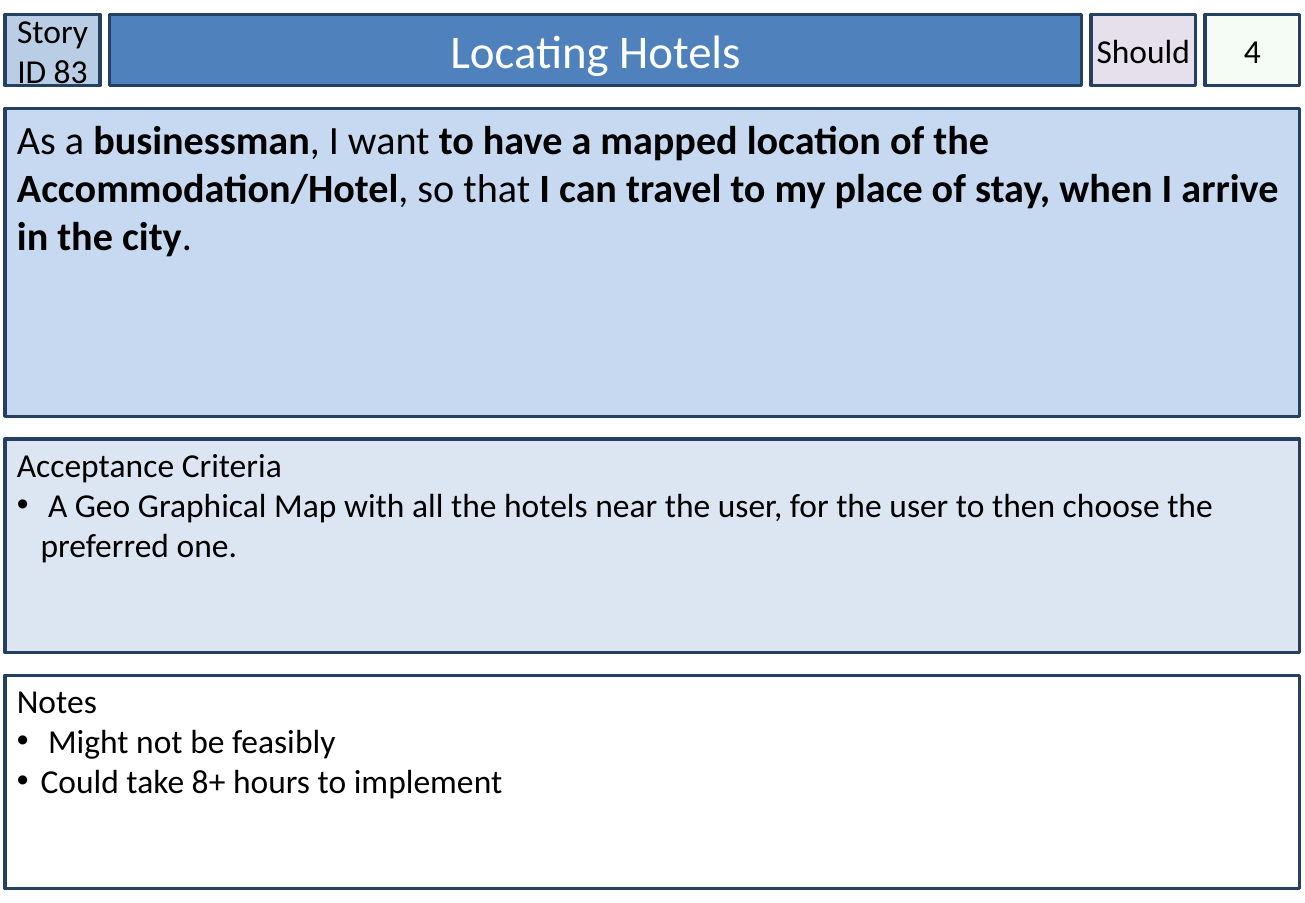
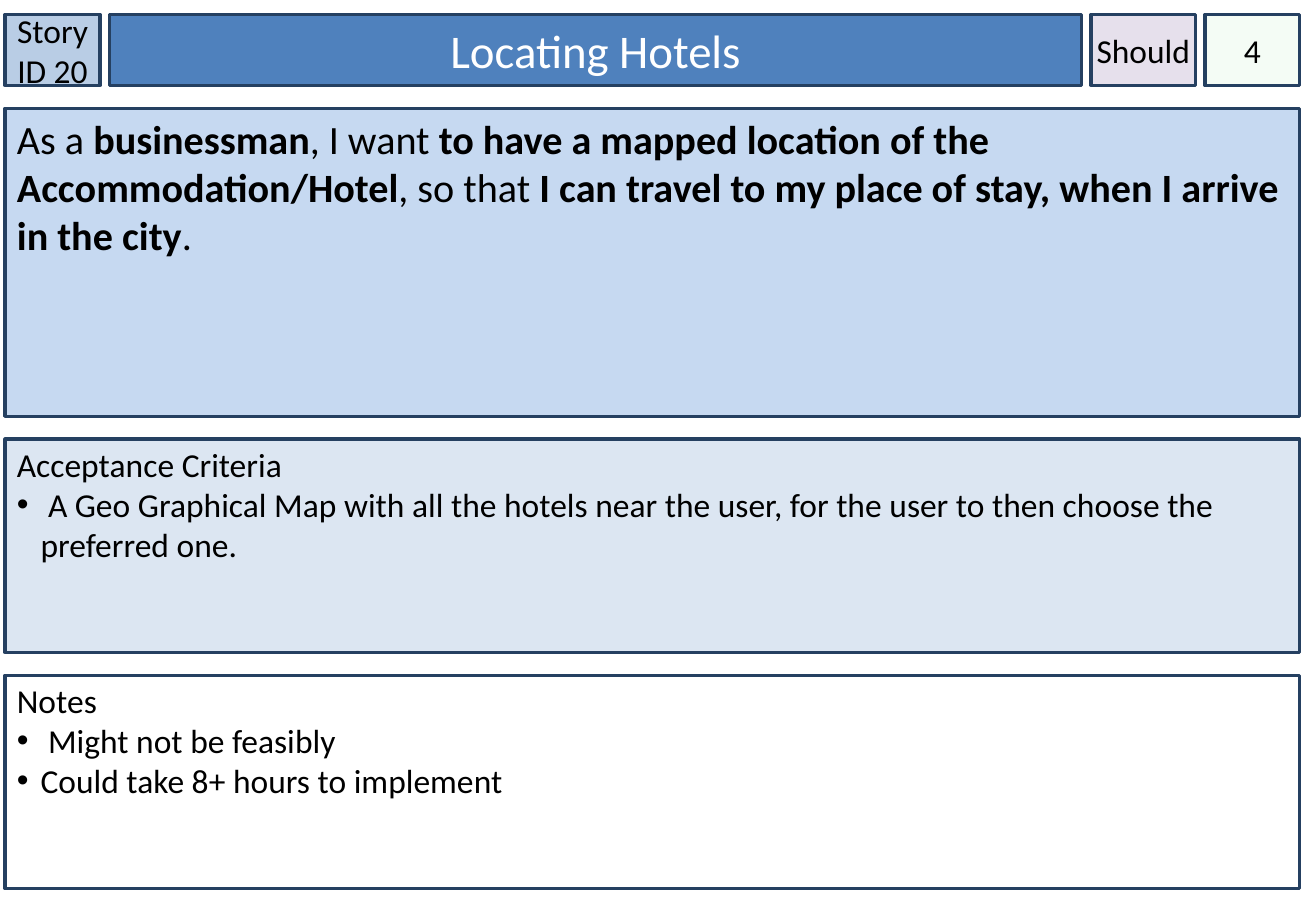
83: 83 -> 20
